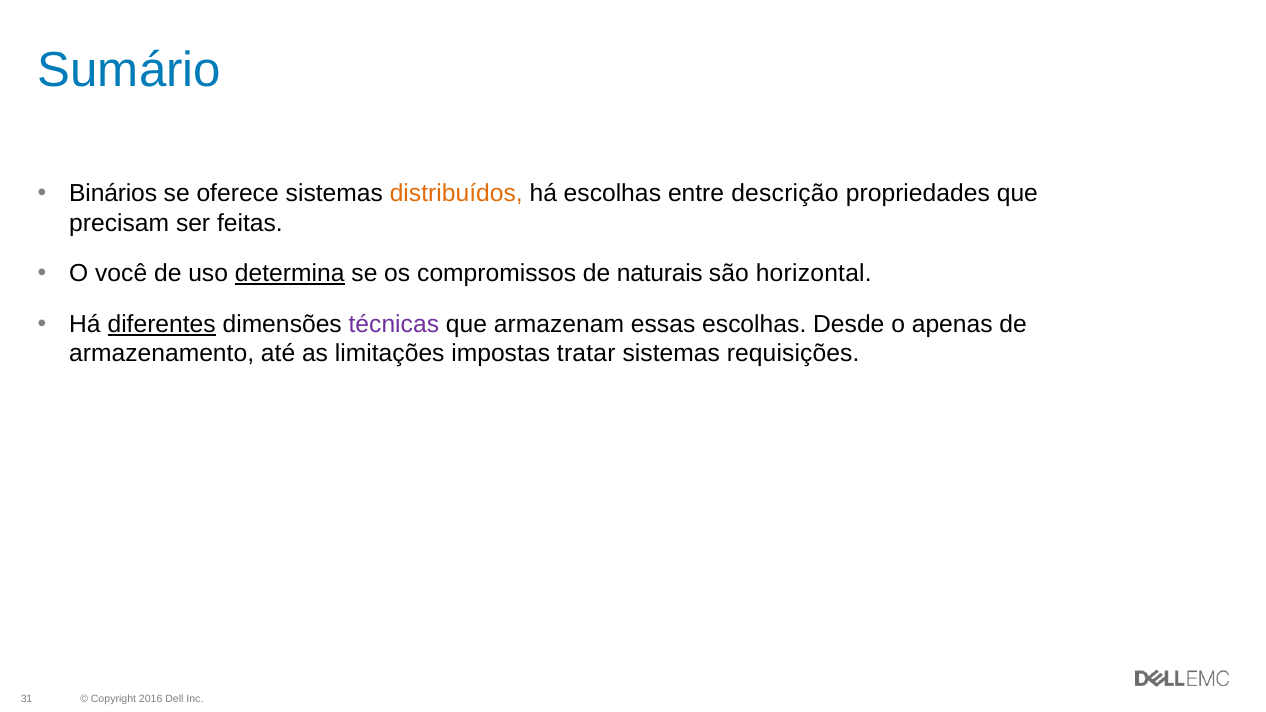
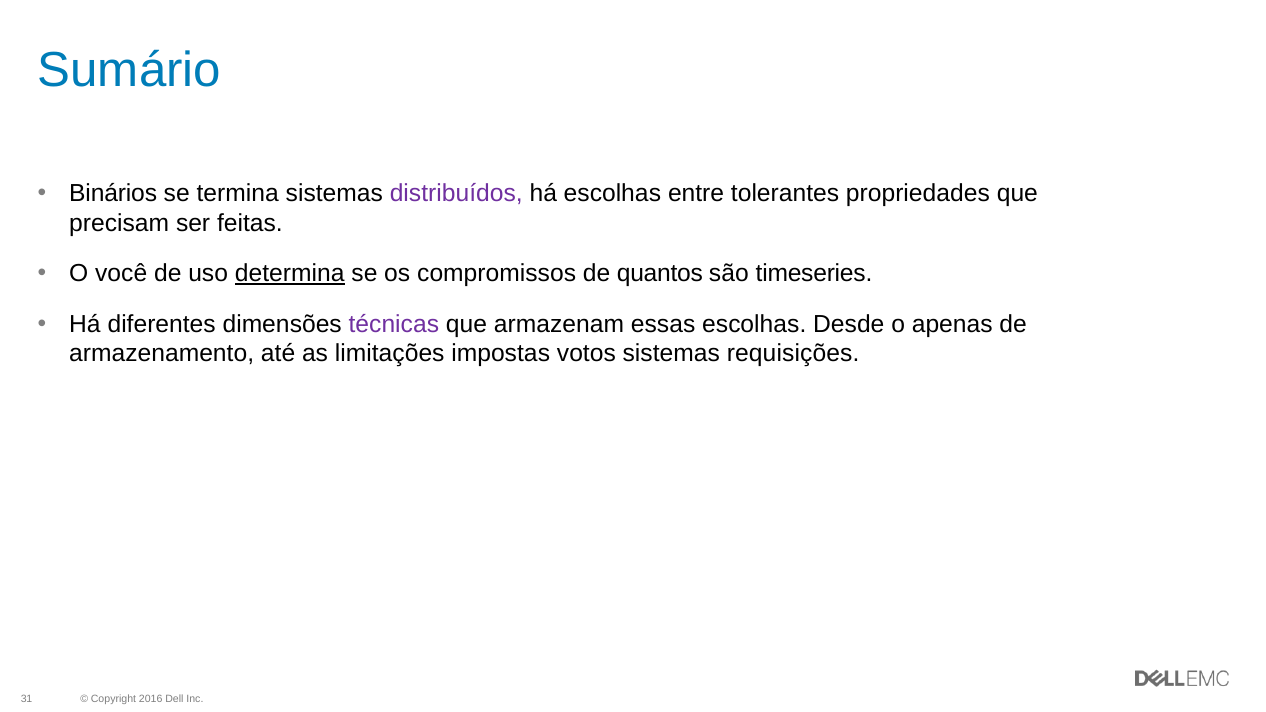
oferece: oferece -> termina
distribuídos colour: orange -> purple
descrição: descrição -> tolerantes
naturais: naturais -> quantos
horizontal: horizontal -> timeseries
diferentes underline: present -> none
tratar: tratar -> votos
